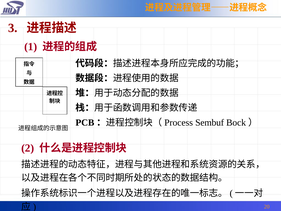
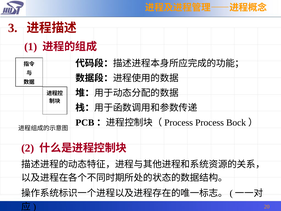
Sembuf: Sembuf -> Process
